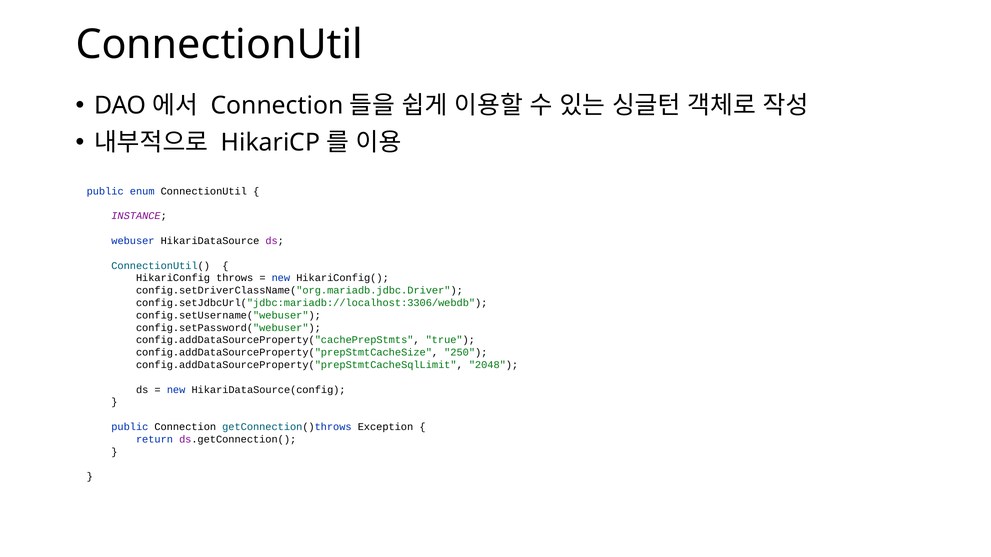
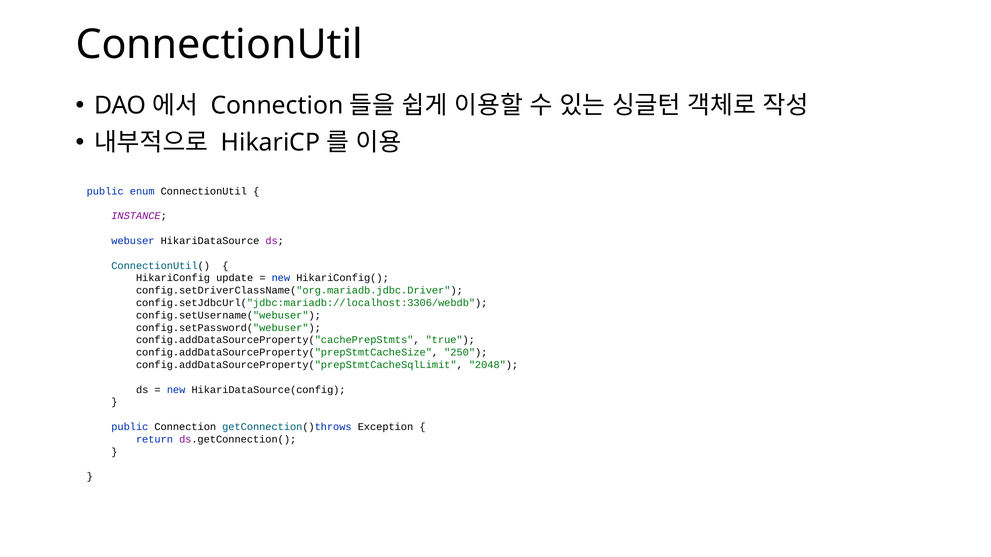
throws: throws -> update
